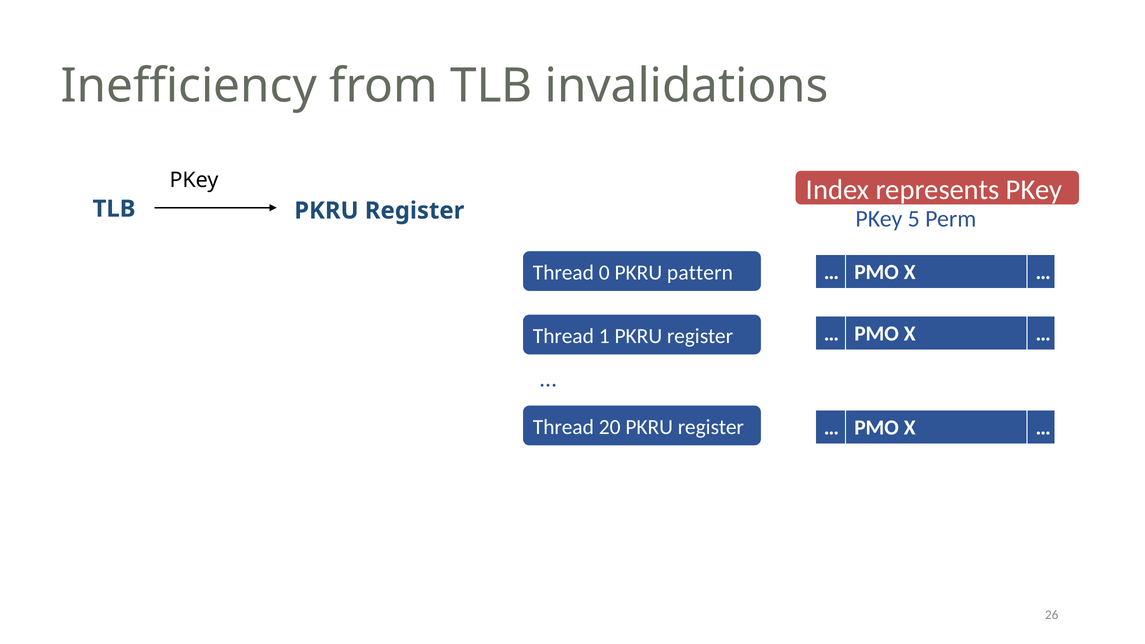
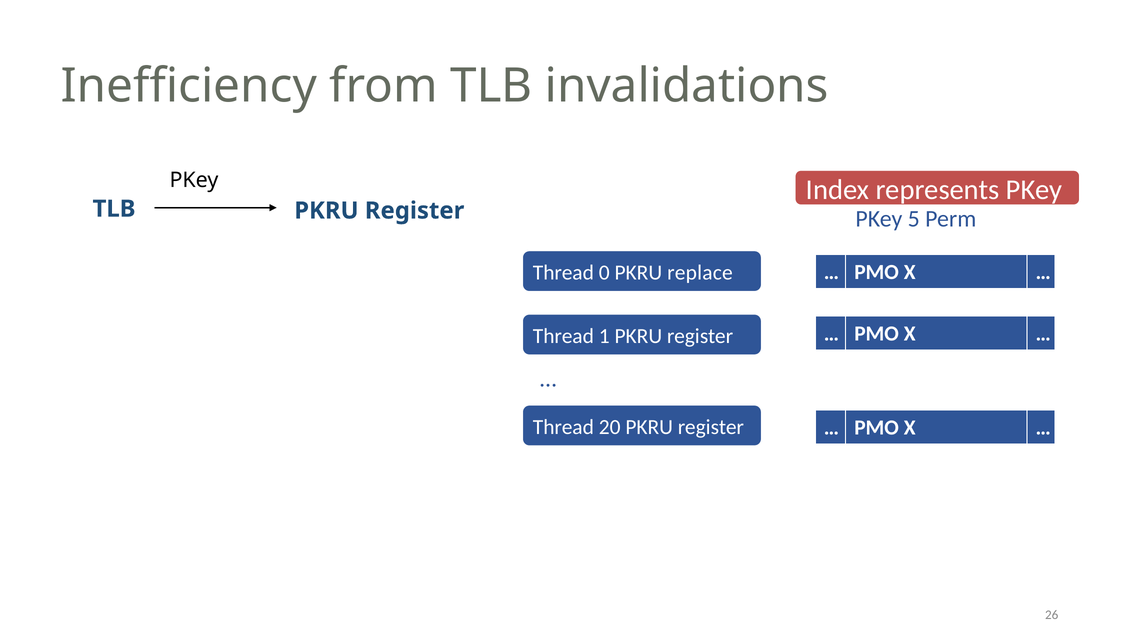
pattern: pattern -> replace
